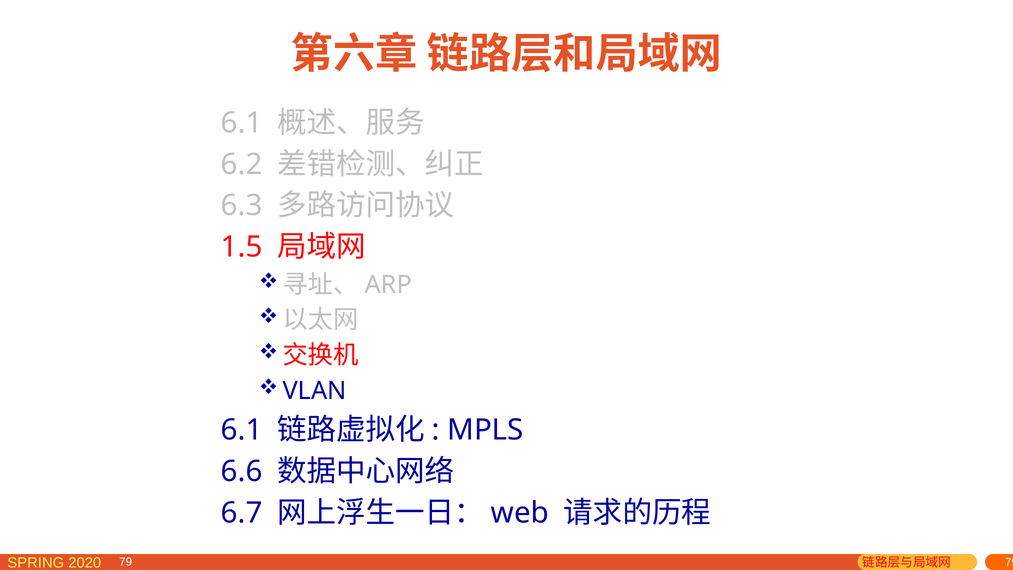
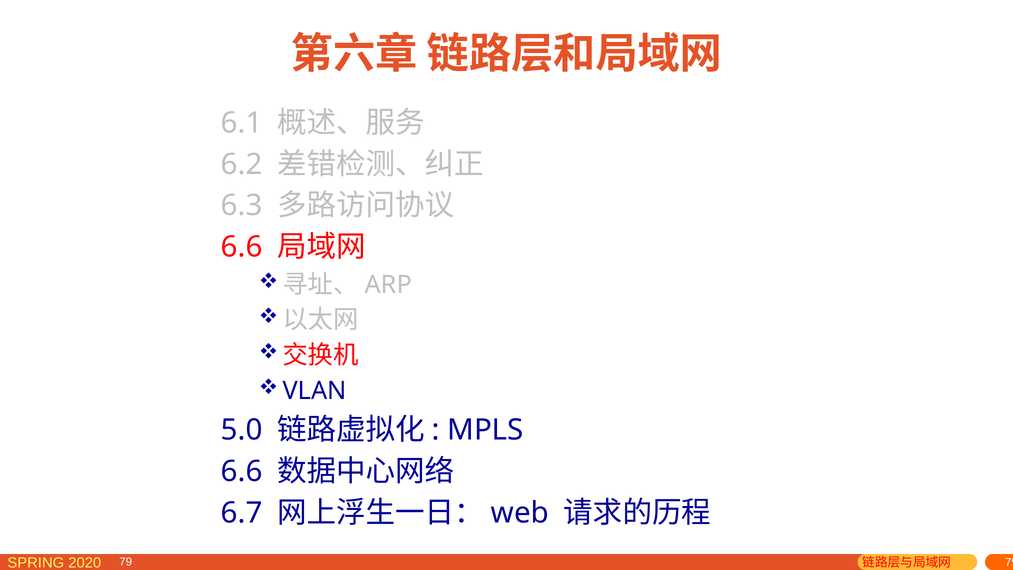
1.5 at (242, 247): 1.5 -> 6.6
6.1 at (242, 430): 6.1 -> 5.0
